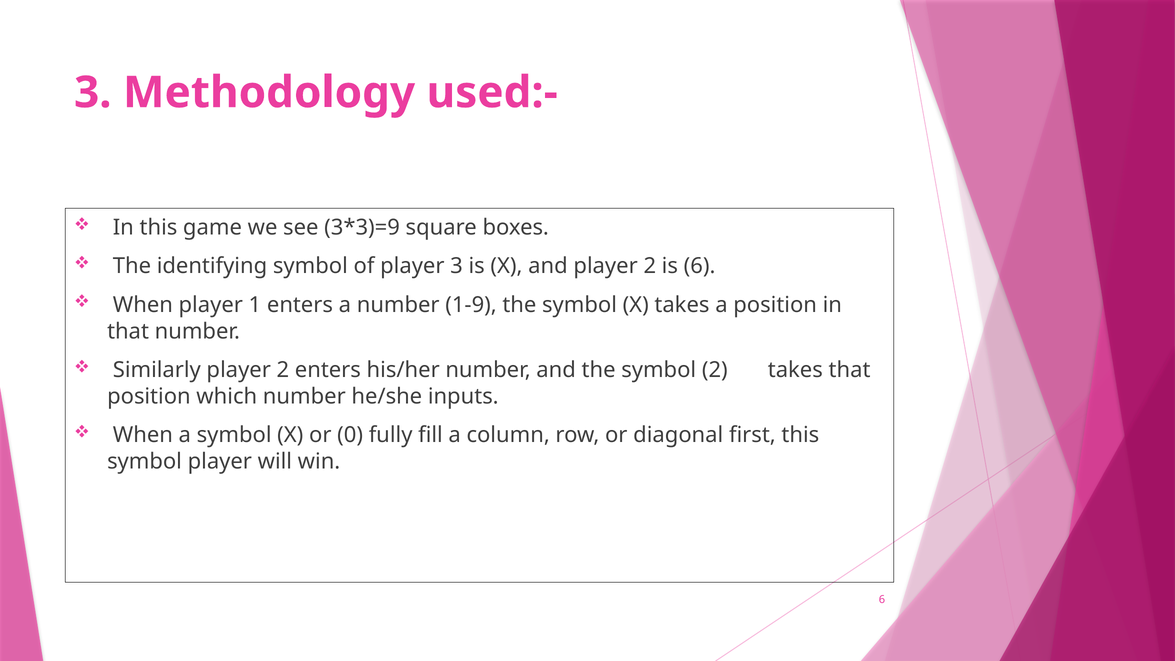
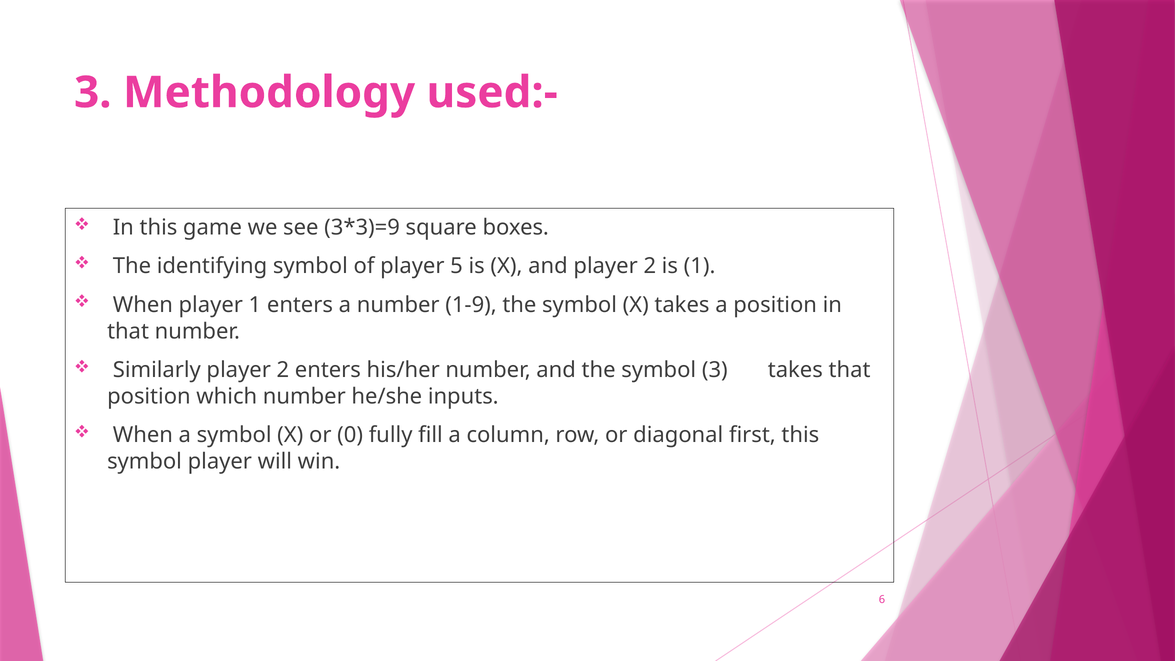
player 3: 3 -> 5
is 6: 6 -> 1
symbol 2: 2 -> 3
